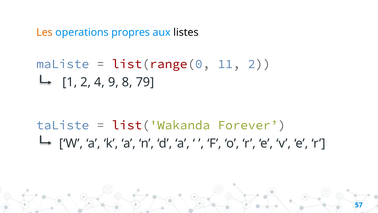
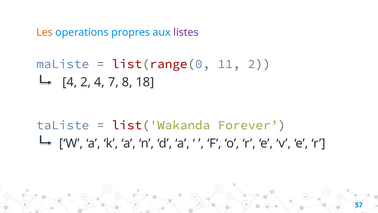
listes colour: black -> purple
1 at (70, 82): 1 -> 4
9: 9 -> 7
79: 79 -> 18
